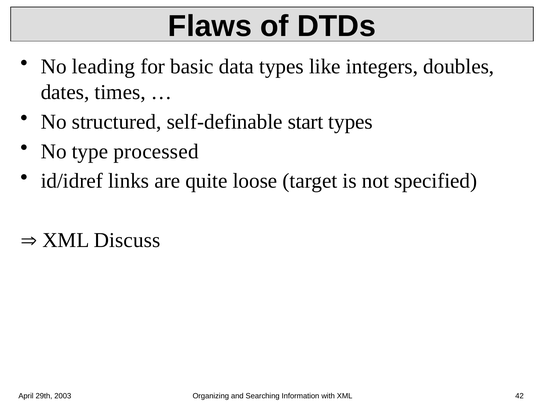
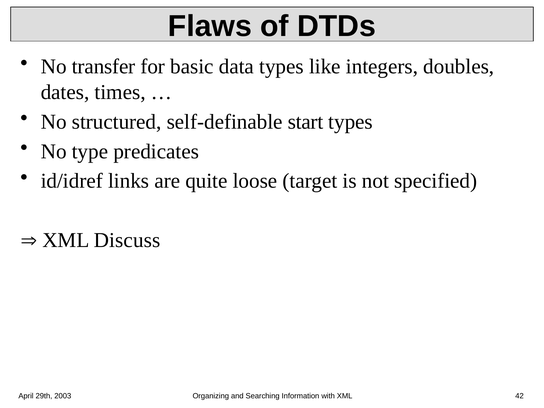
leading: leading -> transfer
processed: processed -> predicates
